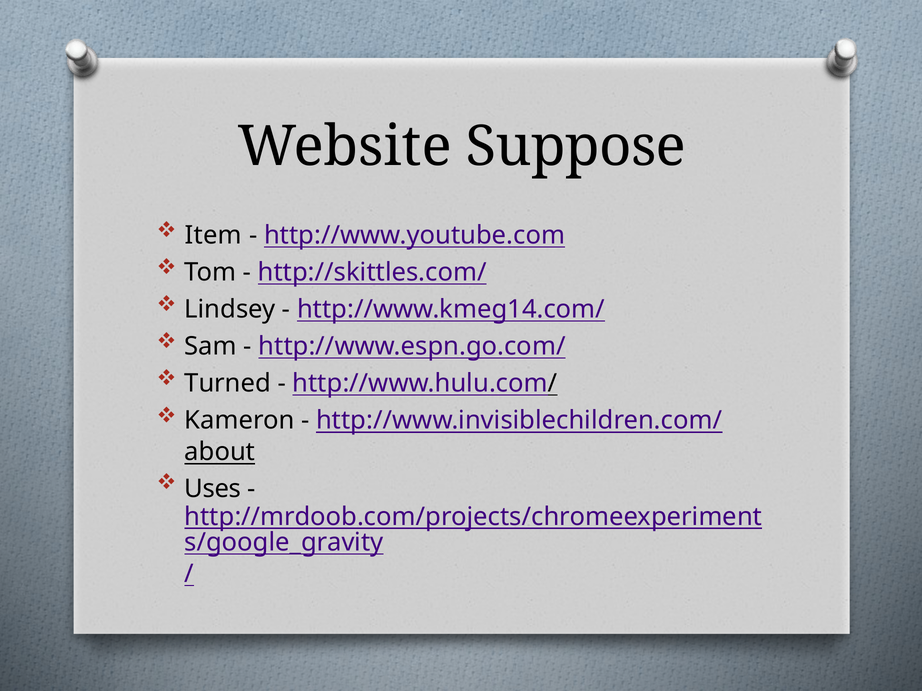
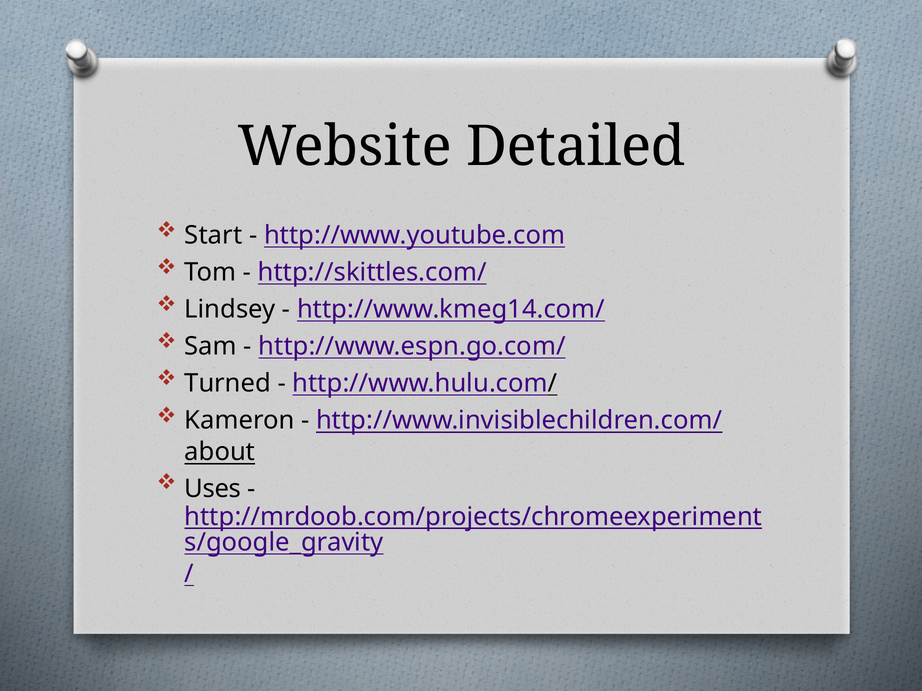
Suppose: Suppose -> Detailed
Item: Item -> Start
